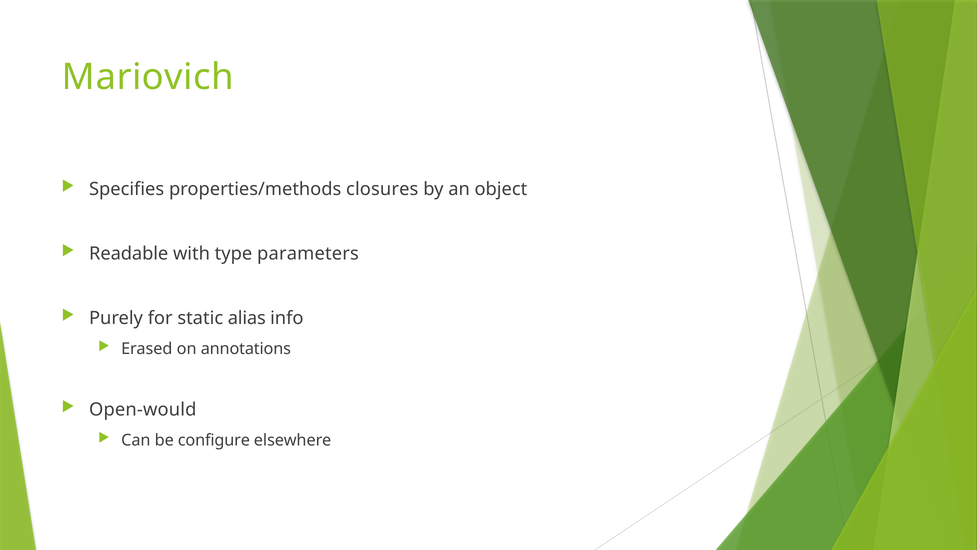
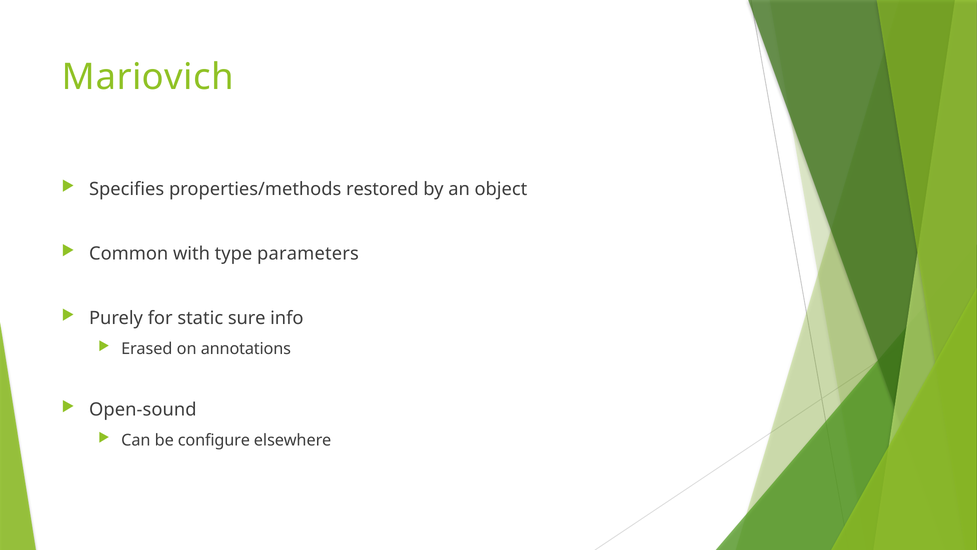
closures: closures -> restored
Readable: Readable -> Common
alias: alias -> sure
Open-would: Open-would -> Open-sound
